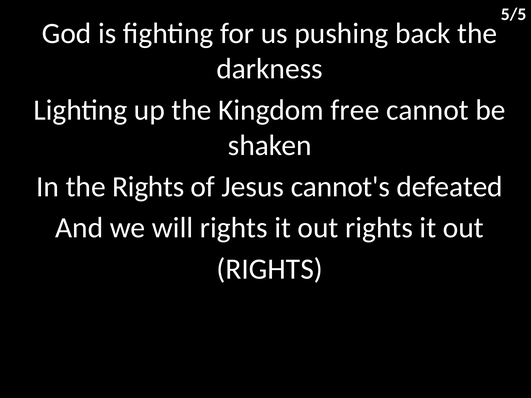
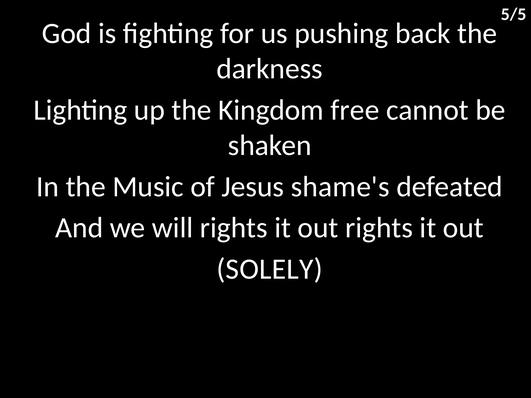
the Rights: Rights -> Music
cannot's: cannot's -> shame's
RIGHTS at (270, 269): RIGHTS -> SOLELY
